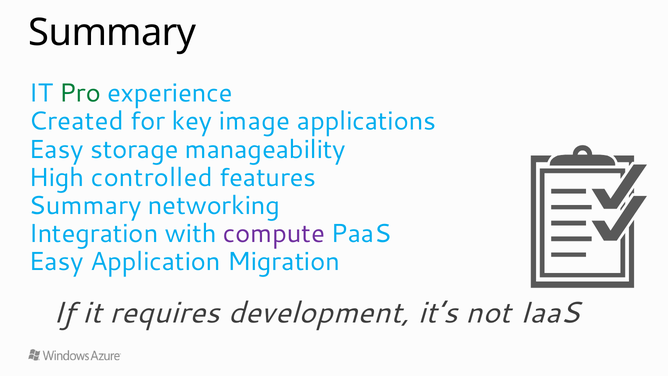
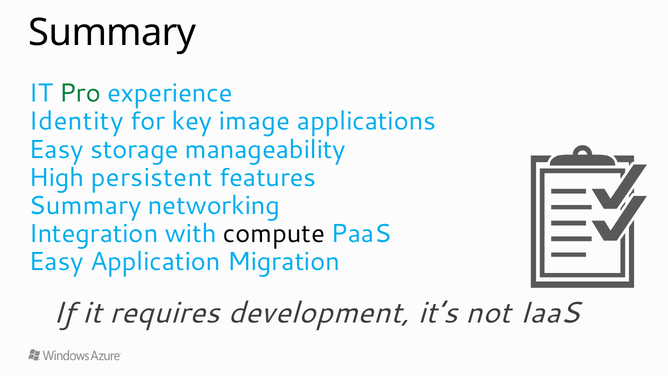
Created: Created -> Identity
controlled: controlled -> persistent
compute colour: purple -> black
